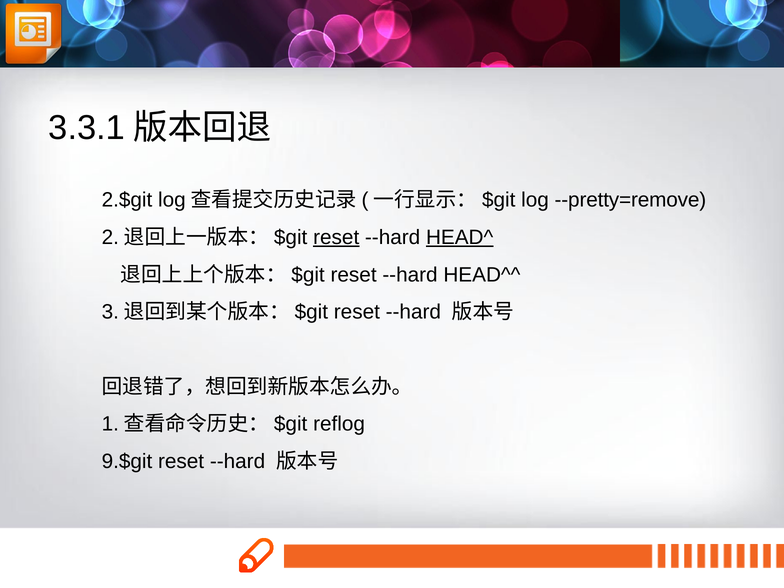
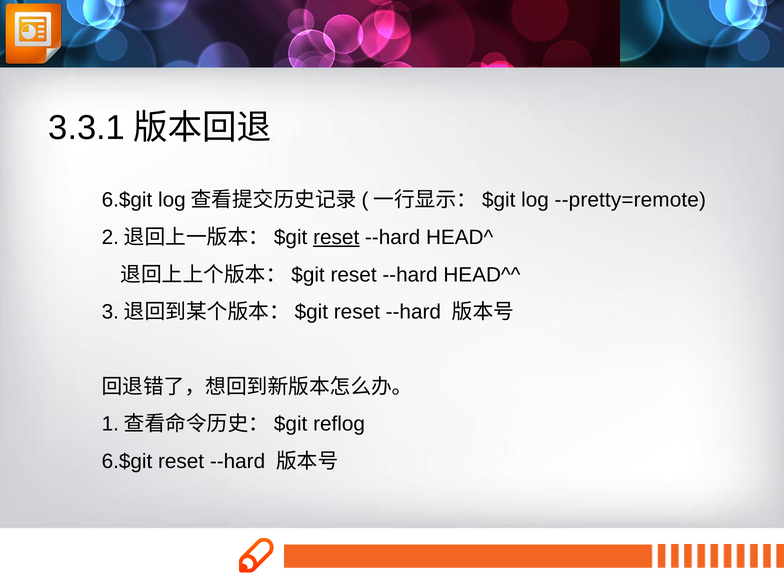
2.$git at (127, 200): 2.$git -> 6.$git
--pretty=remove: --pretty=remove -> --pretty=remote
HEAD^ underline: present -> none
9.$git at (127, 461): 9.$git -> 6.$git
